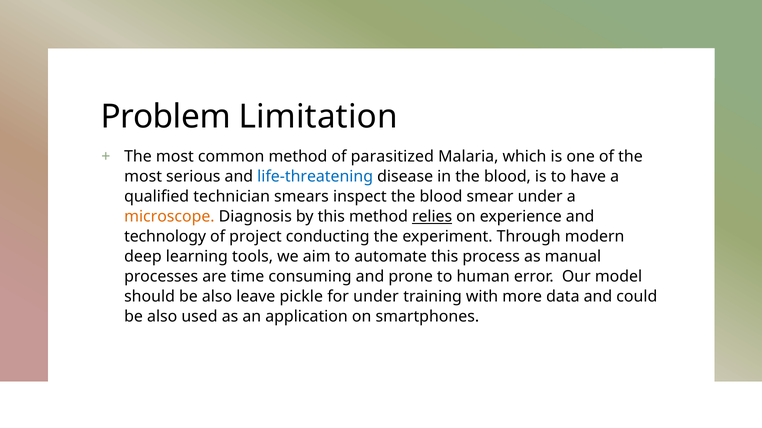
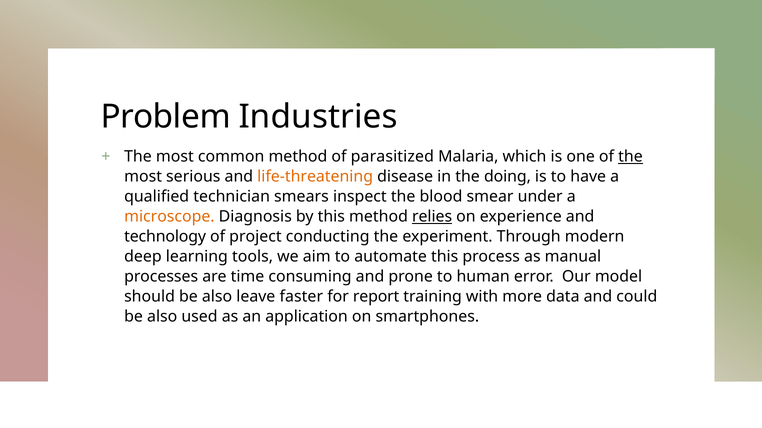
Limitation: Limitation -> Industries
the at (630, 157) underline: none -> present
life-threatening colour: blue -> orange
in the blood: blood -> doing
pickle: pickle -> faster
for under: under -> report
